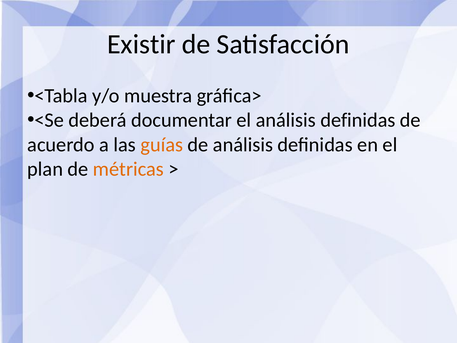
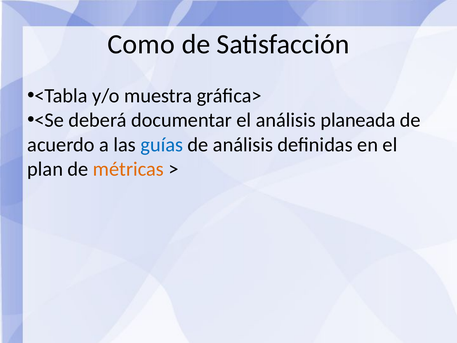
Existir: Existir -> Como
el análisis definidas: definidas -> planeada
guías colour: orange -> blue
